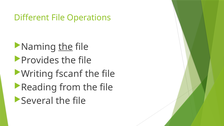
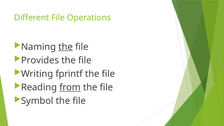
fscanf: fscanf -> fprintf
from underline: none -> present
Several: Several -> Symbol
